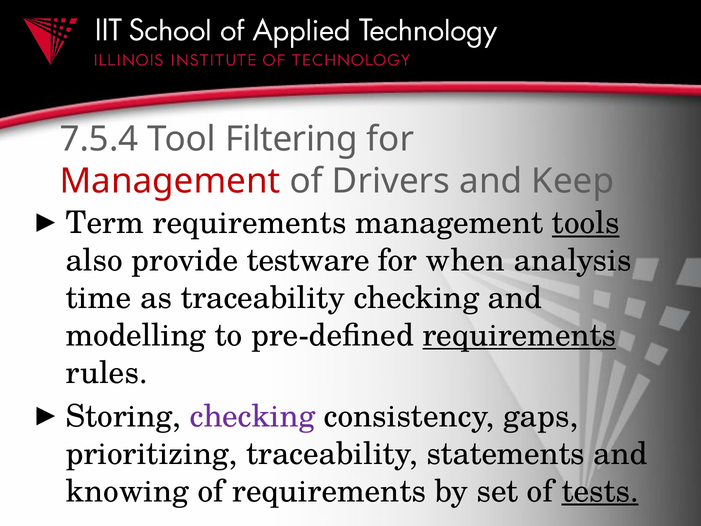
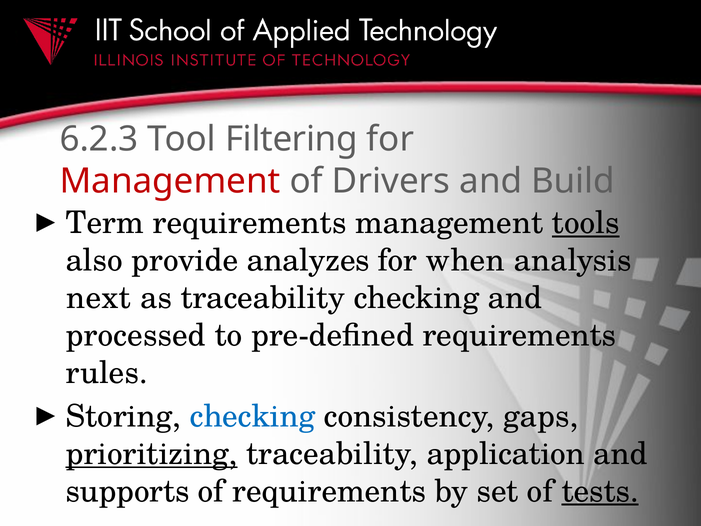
7.5.4: 7.5.4 -> 6.2.3
Keep: Keep -> Build
testware: testware -> analyzes
time: time -> next
modelling: modelling -> processed
requirements at (519, 335) underline: present -> none
checking at (253, 416) colour: purple -> blue
prioritizing underline: none -> present
statements: statements -> application
knowing: knowing -> supports
